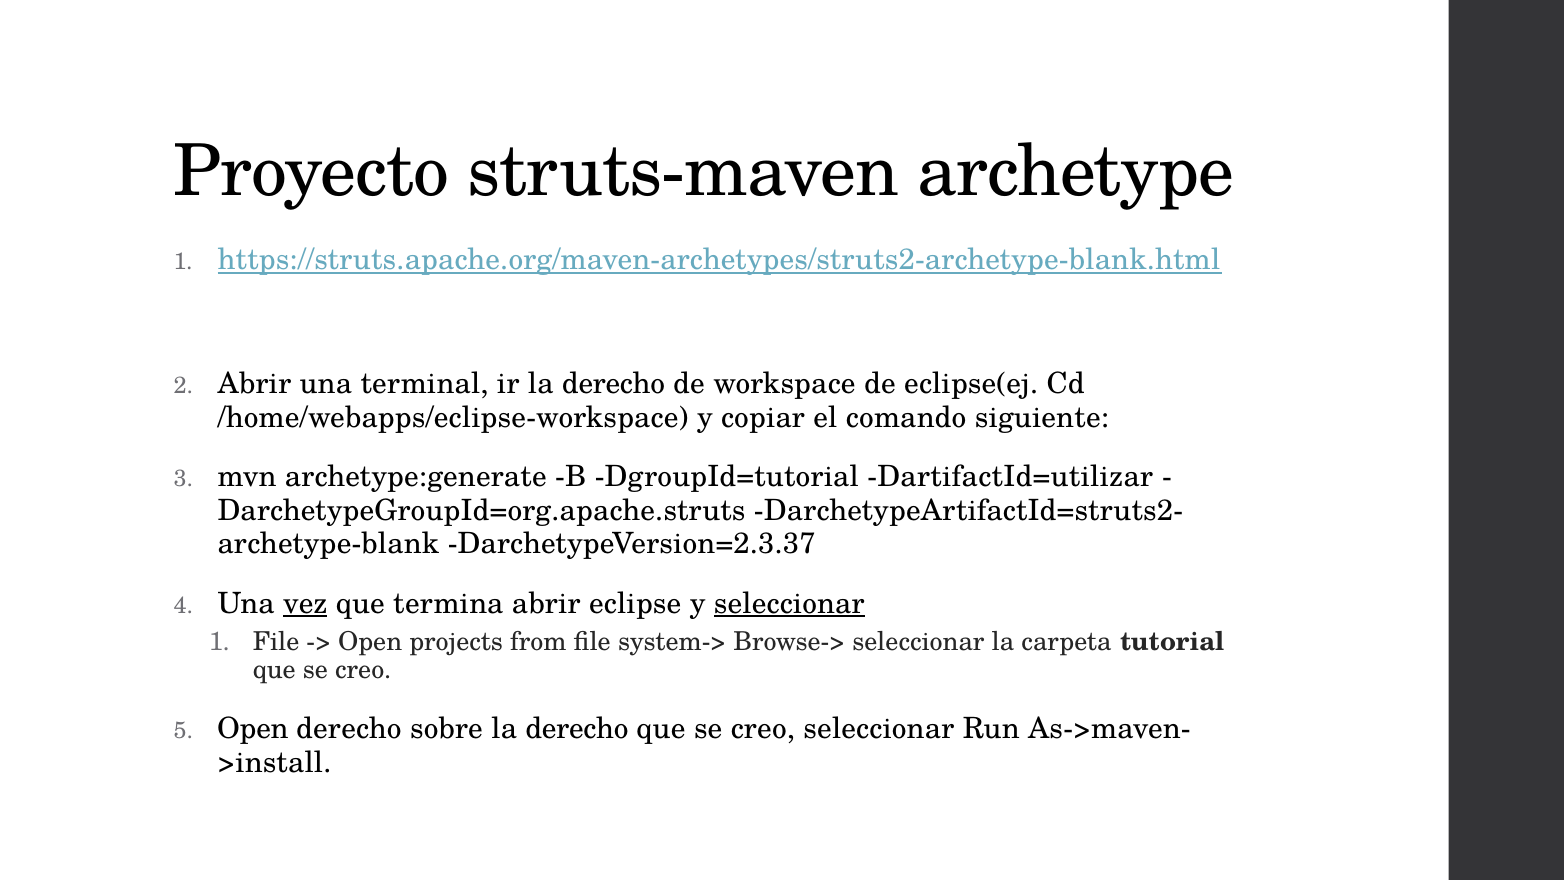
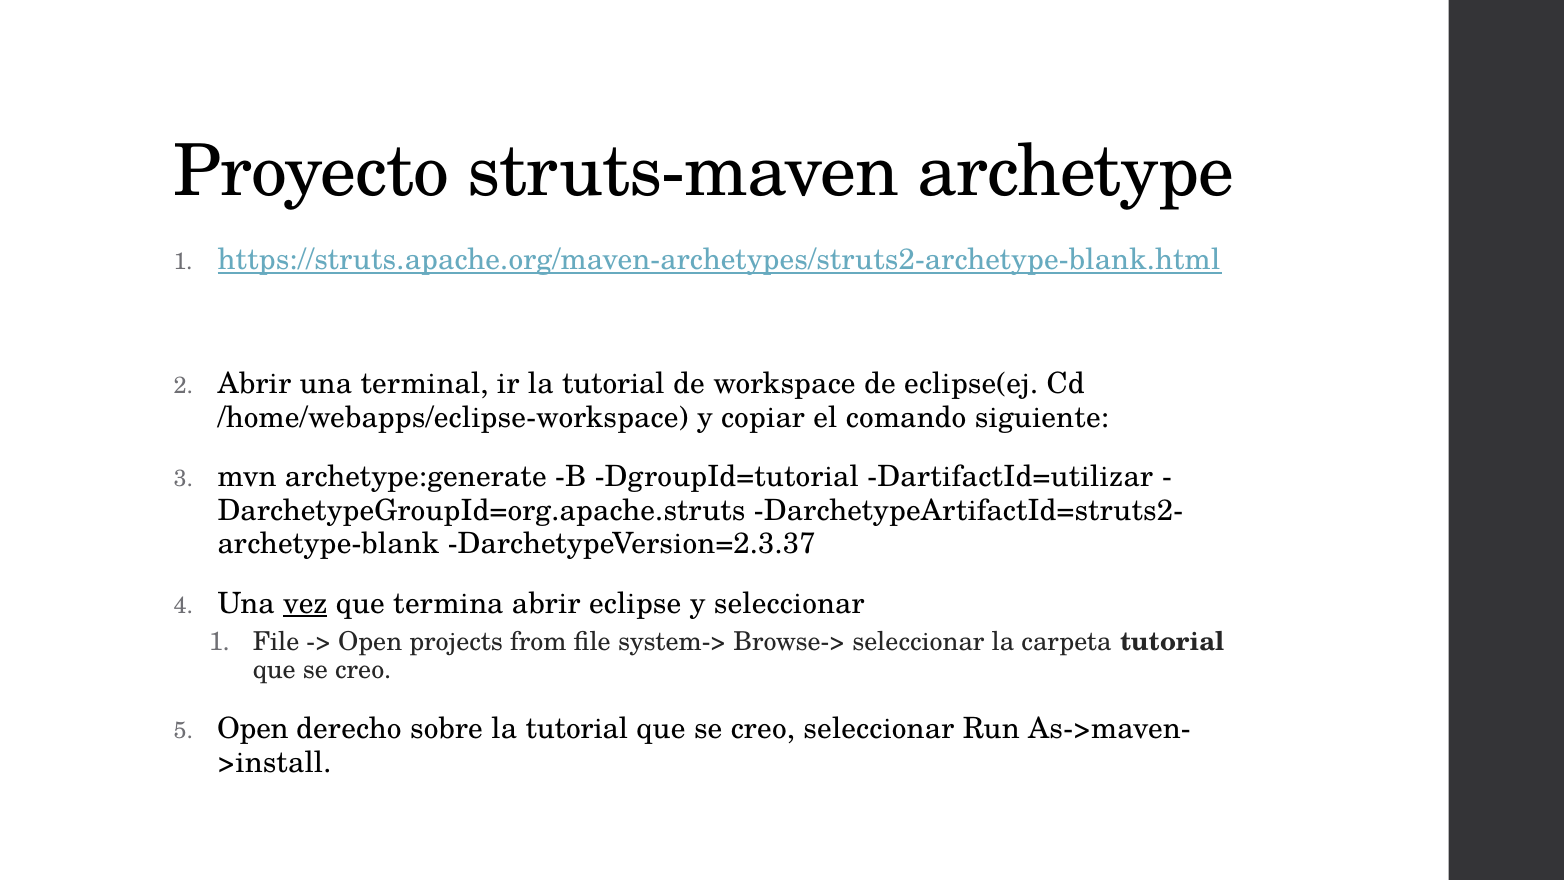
ir la derecho: derecho -> tutorial
seleccionar at (789, 603) underline: present -> none
sobre la derecho: derecho -> tutorial
